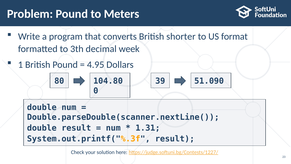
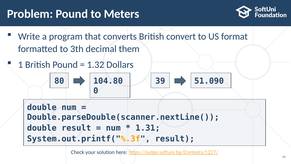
shorter: shorter -> convert
week: week -> them
4.95: 4.95 -> 1.32
